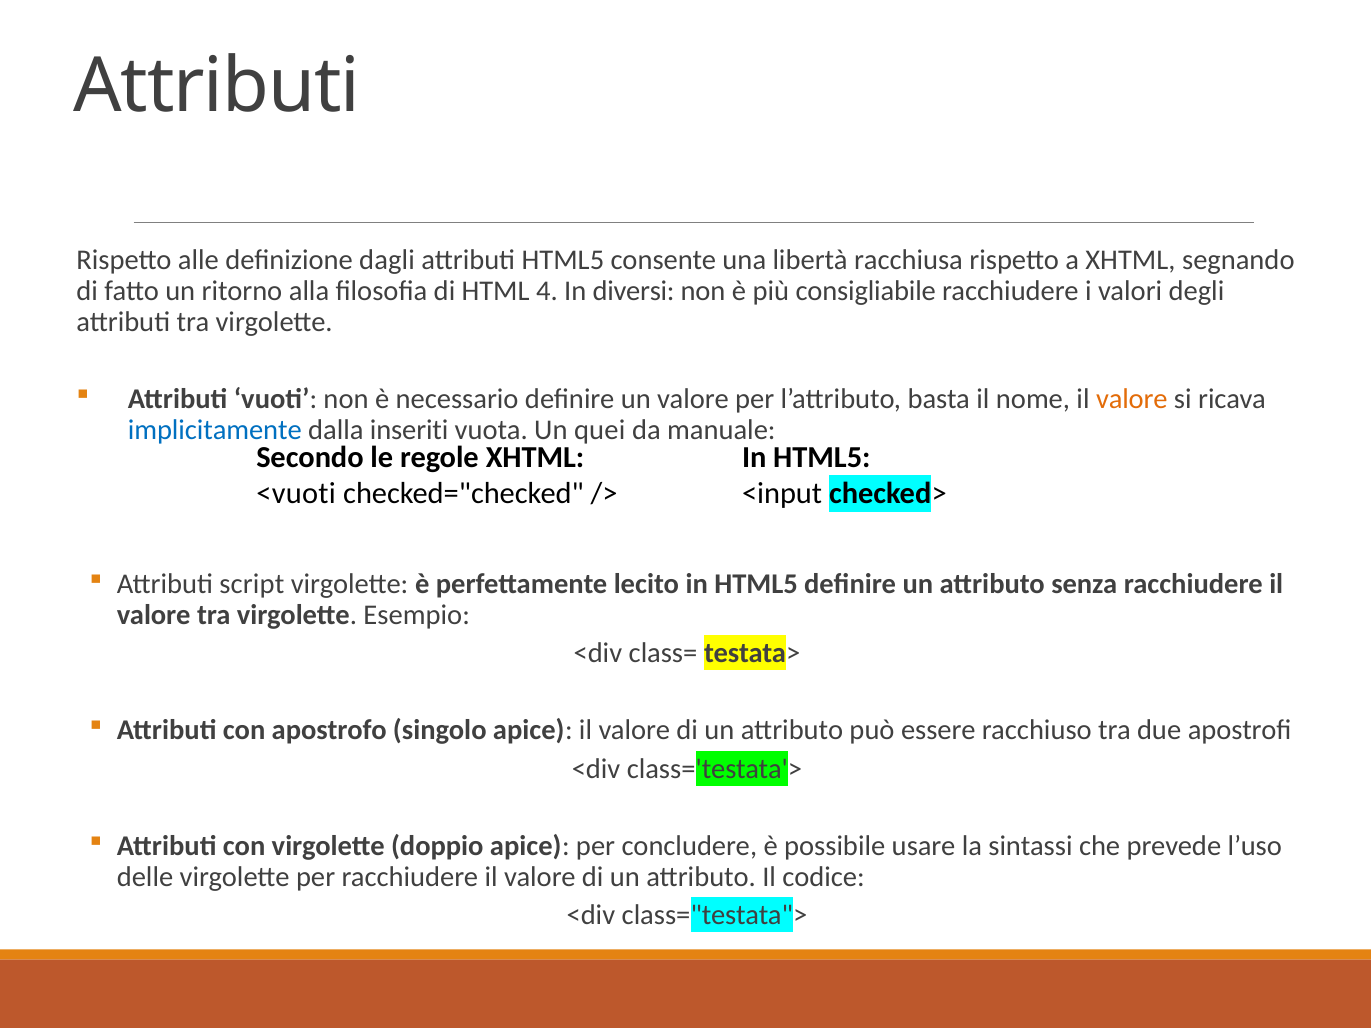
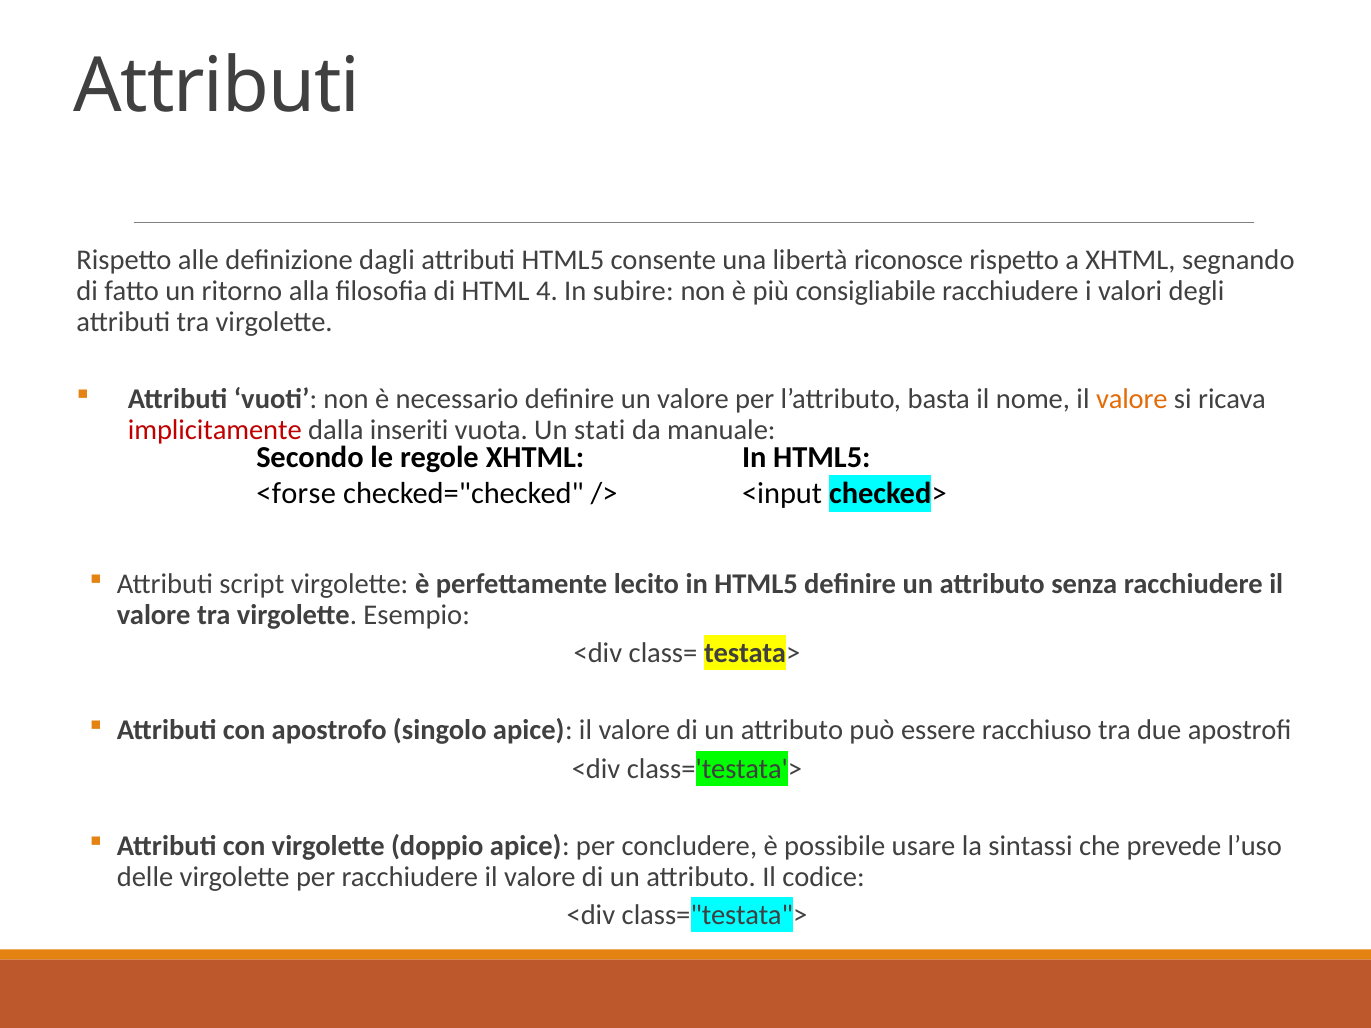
racchiusa: racchiusa -> riconosce
diversi: diversi -> subire
implicitamente colour: blue -> red
quei: quei -> stati
<vuoti: <vuoti -> <forse
